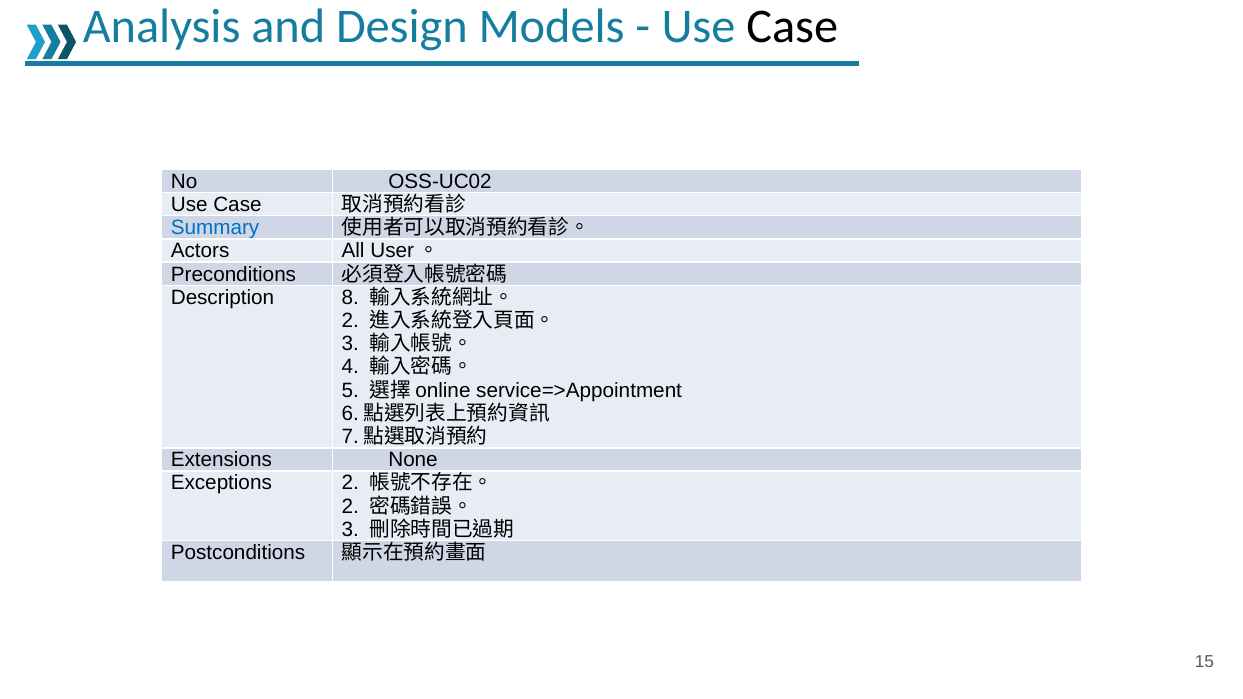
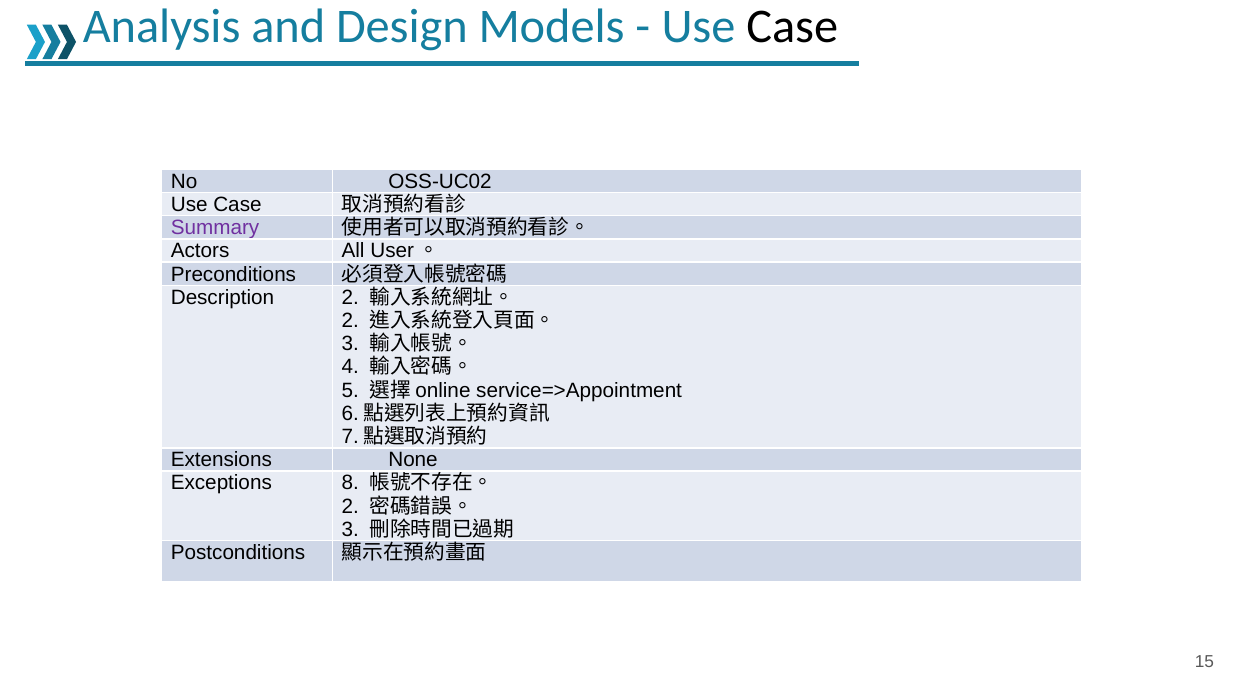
Summary colour: blue -> purple
Description 8: 8 -> 2
Exceptions 2: 2 -> 8
